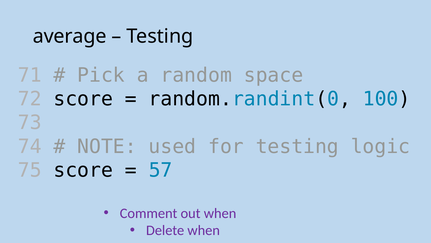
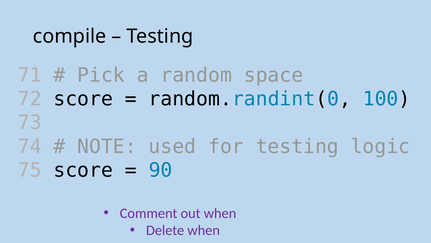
average: average -> compile
57: 57 -> 90
